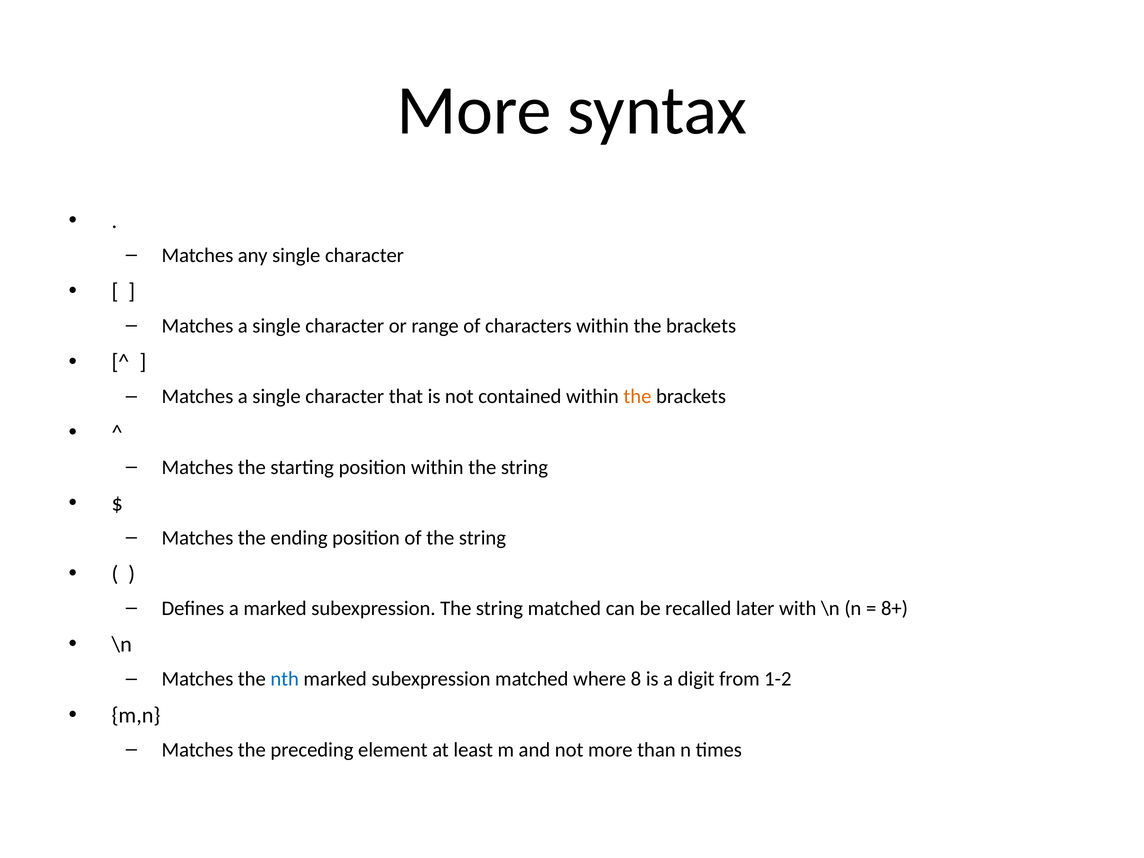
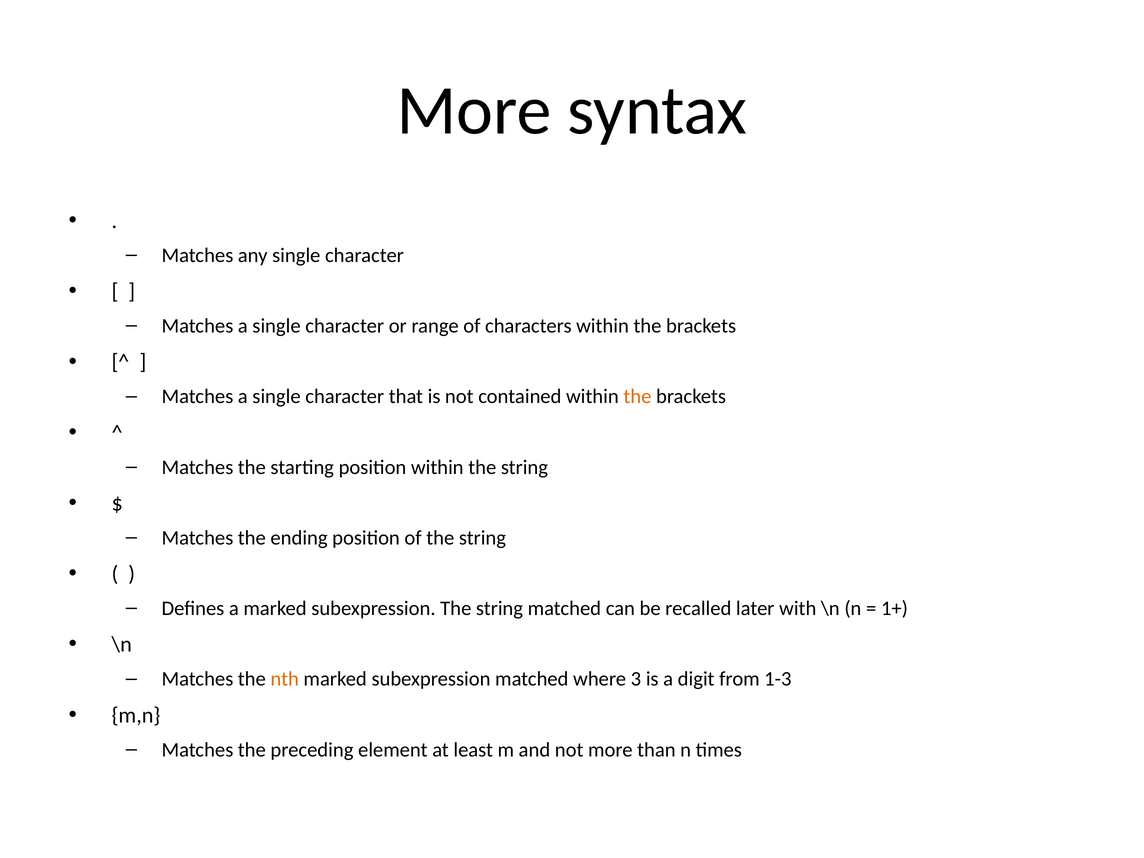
8+: 8+ -> 1+
nth colour: blue -> orange
8: 8 -> 3
1-2: 1-2 -> 1-3
